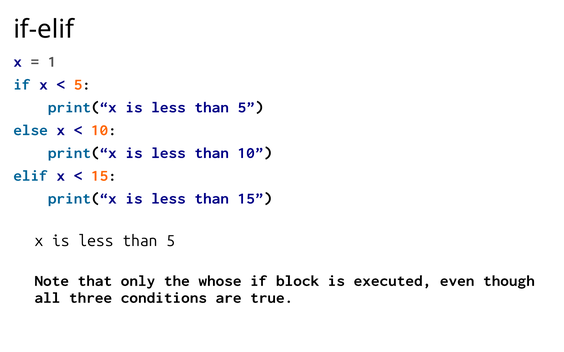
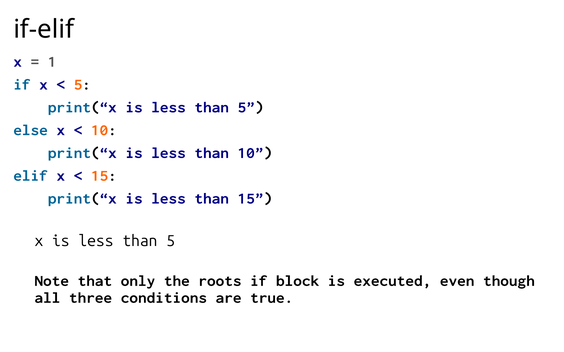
whose: whose -> roots
